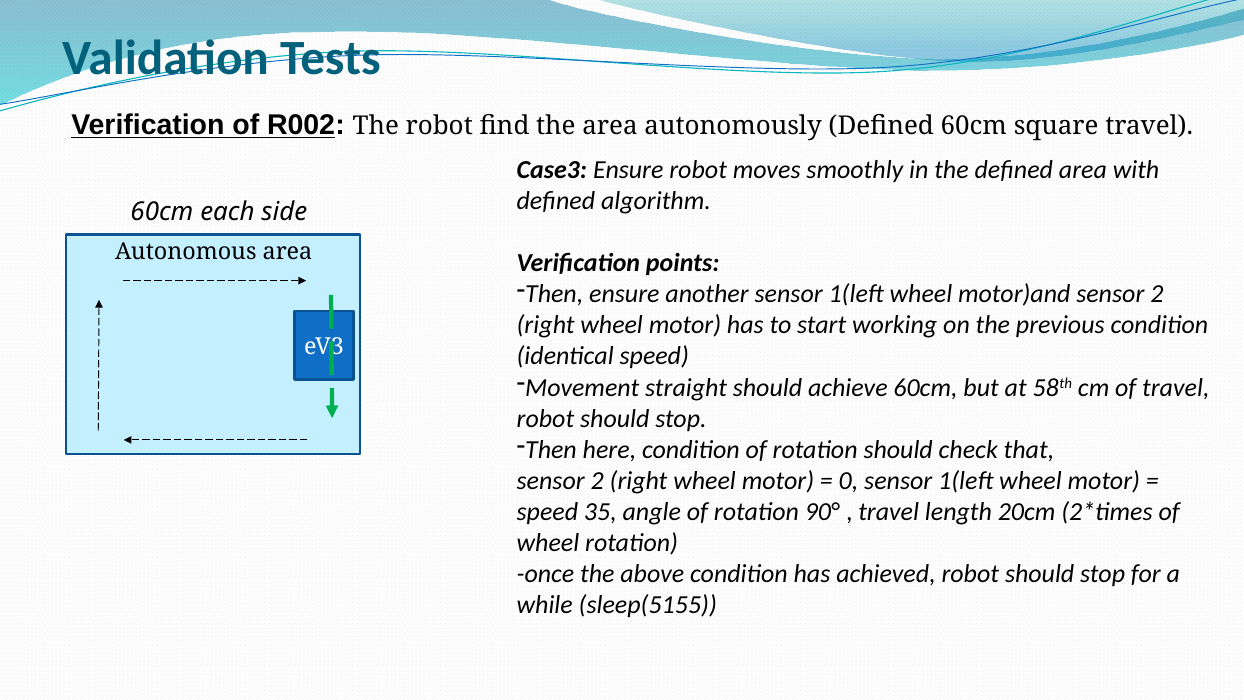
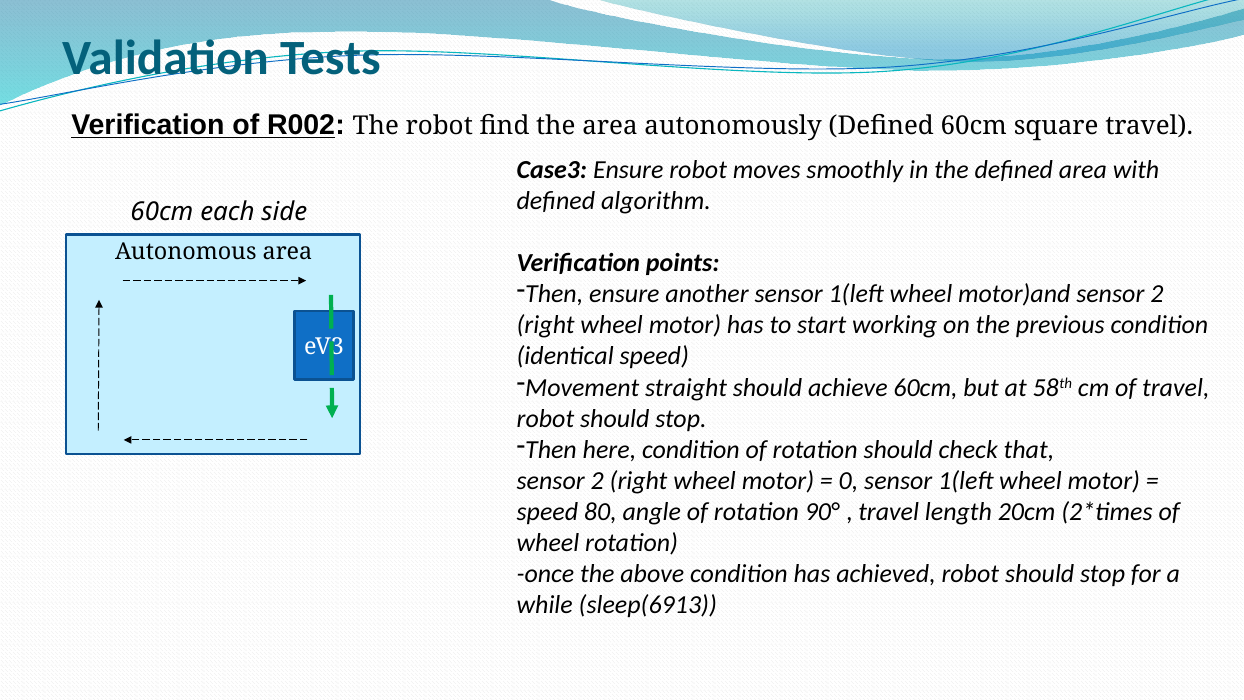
35: 35 -> 80
sleep(5155: sleep(5155 -> sleep(6913
